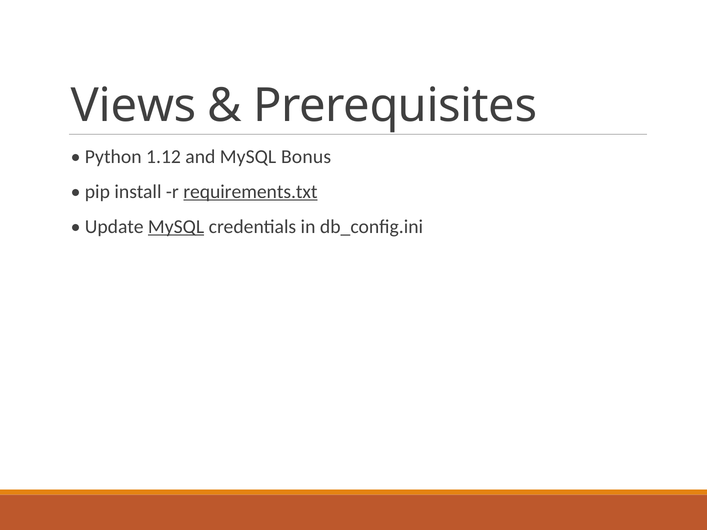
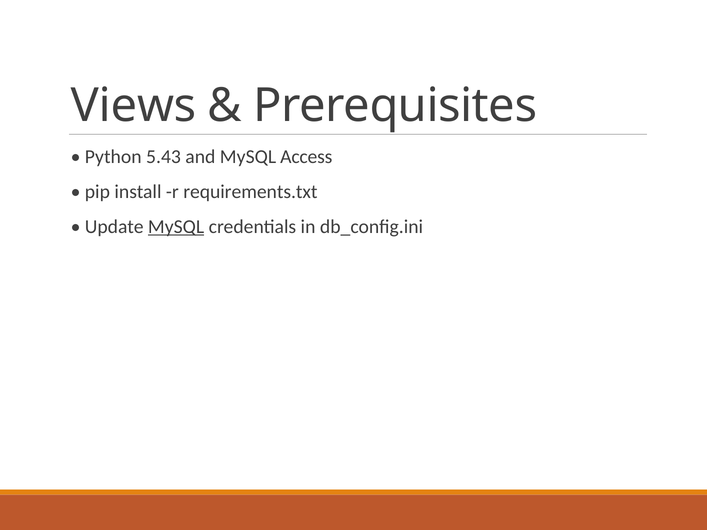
1.12: 1.12 -> 5.43
Bonus: Bonus -> Access
requirements.txt underline: present -> none
